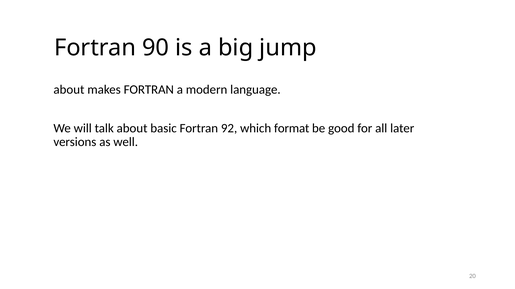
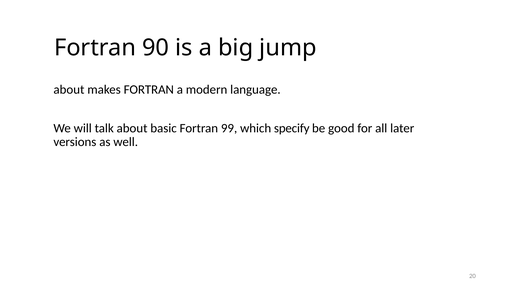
92: 92 -> 99
format: format -> specify
